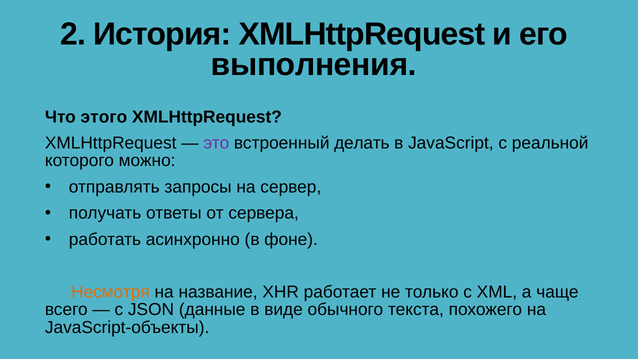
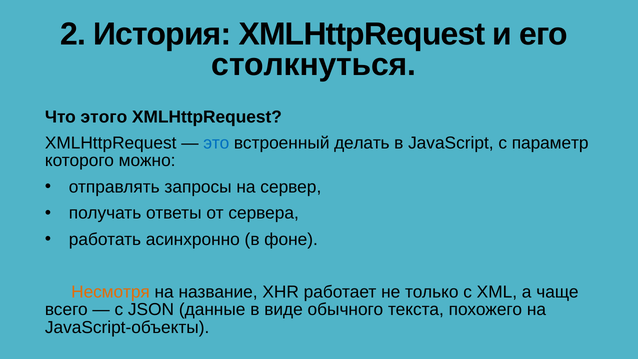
выполнения: выполнения -> столкнуться
это colour: purple -> blue
реальной: реальной -> параметр
